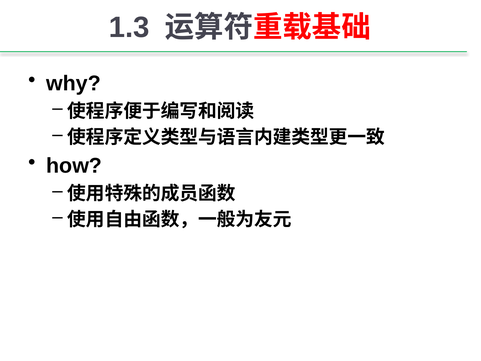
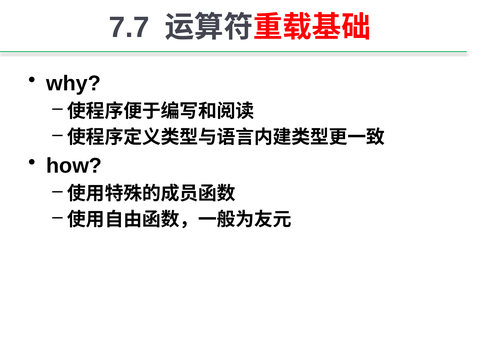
1.3: 1.3 -> 7.7
